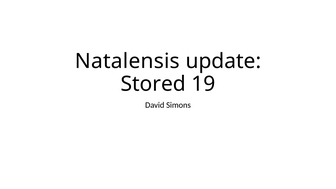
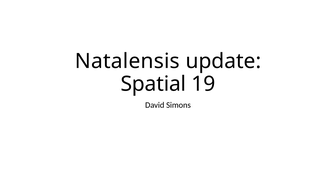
Stored: Stored -> Spatial
